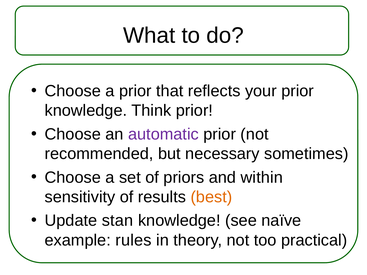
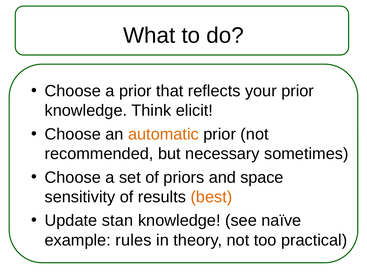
Think prior: prior -> elicit
automatic colour: purple -> orange
within: within -> space
